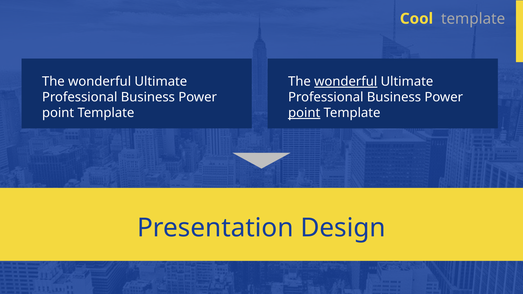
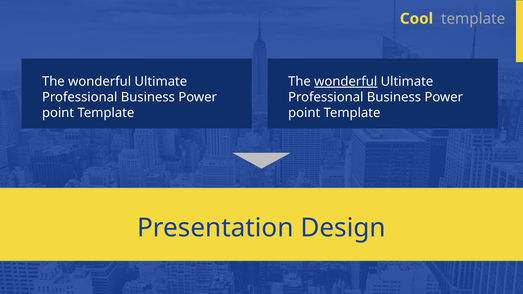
point at (304, 113) underline: present -> none
